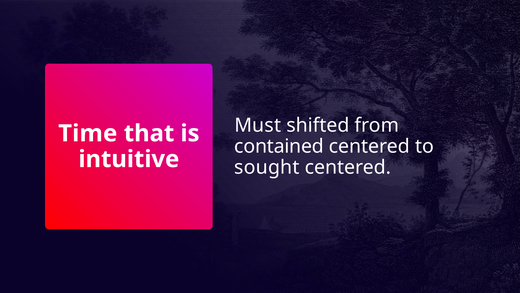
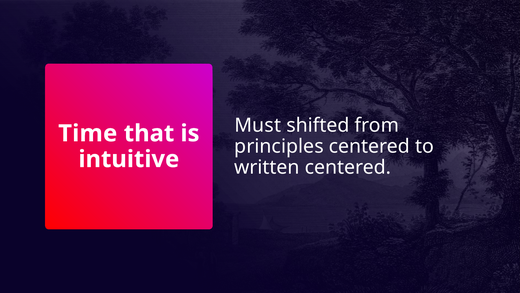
contained: contained -> principles
sought: sought -> written
